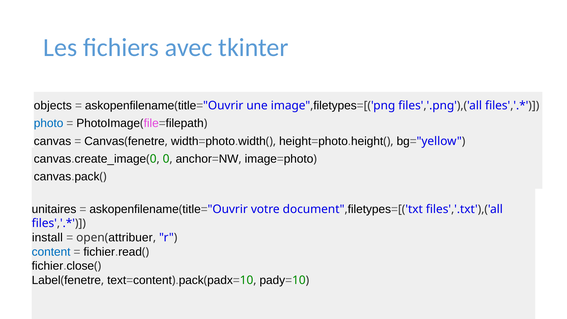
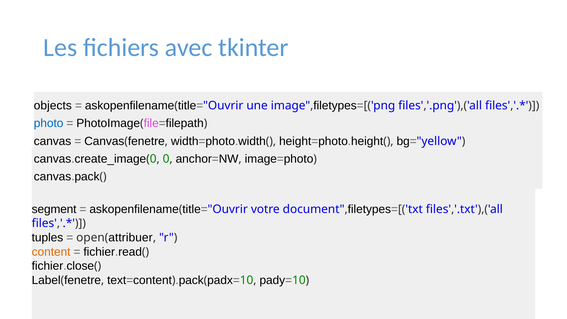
unitaires: unitaires -> segment
install: install -> tuples
content colour: blue -> orange
